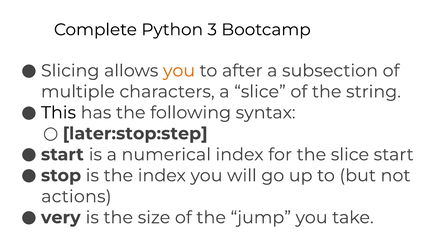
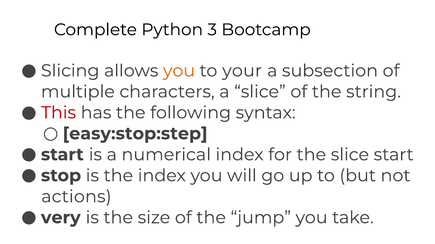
after: after -> your
This colour: black -> red
later:stop:step: later:stop:step -> easy:stop:step
